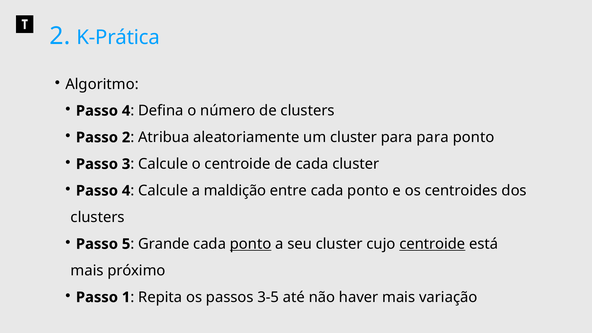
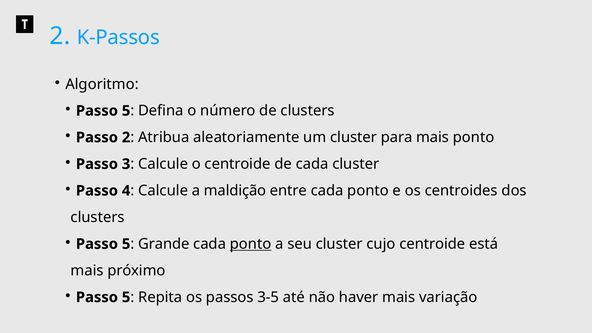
K-Prática: K-Prática -> K-Passos
4 at (126, 111): 4 -> 5
para para: para -> mais
centroide at (432, 244) underline: present -> none
1 at (126, 297): 1 -> 5
